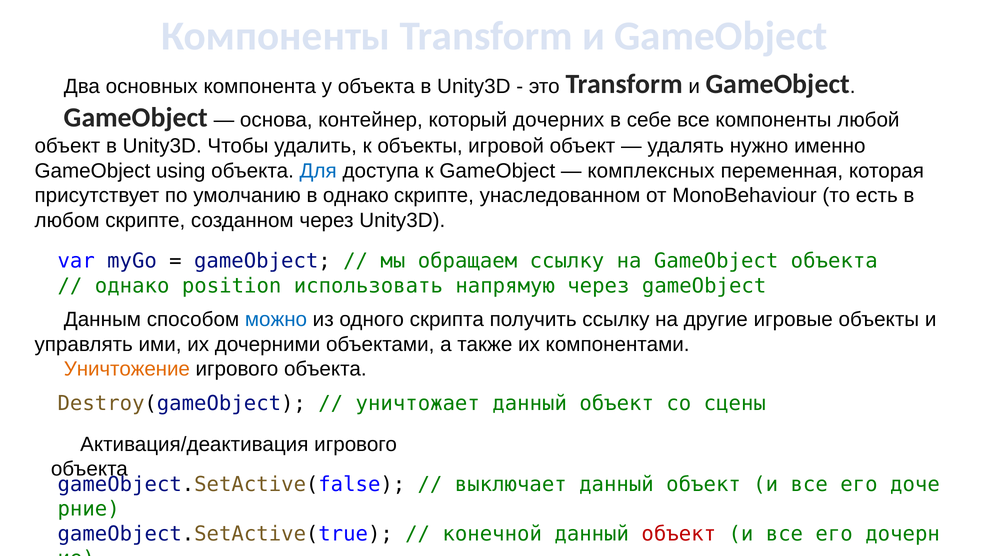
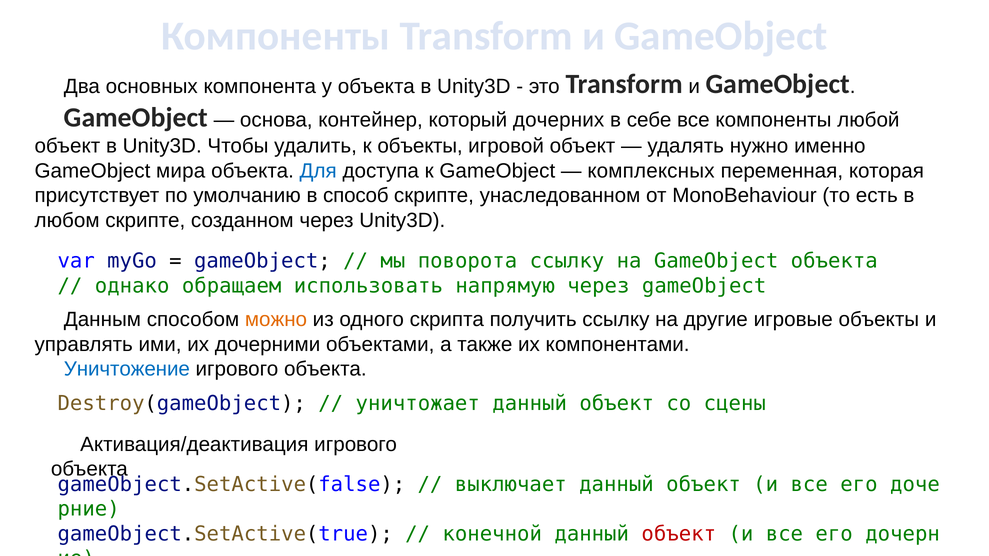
using: using -> мира
в однако: однако -> способ
обращаем: обращаем -> поворота
position: position -> обращаем
можно colour: blue -> orange
Уничтожение colour: orange -> blue
